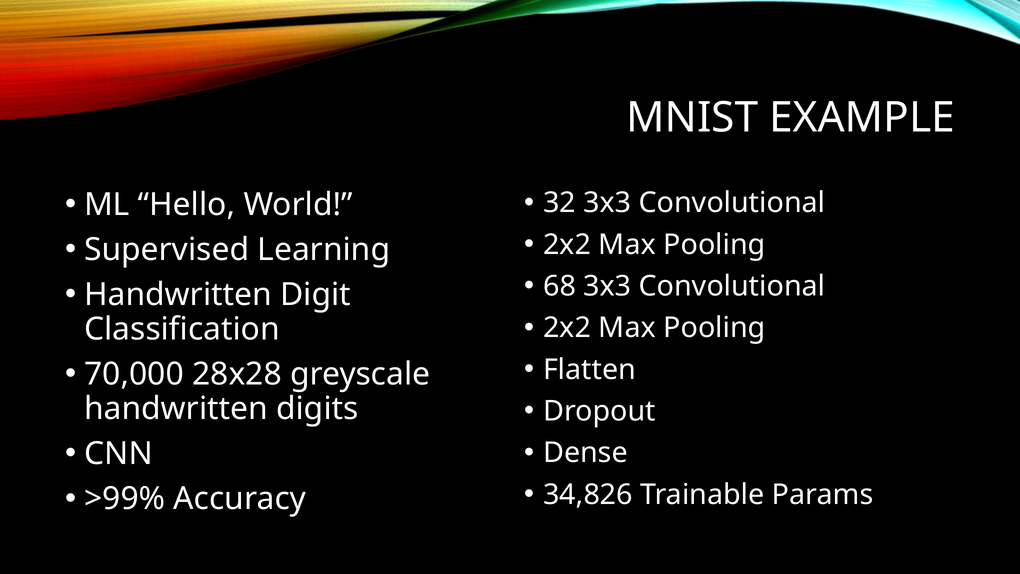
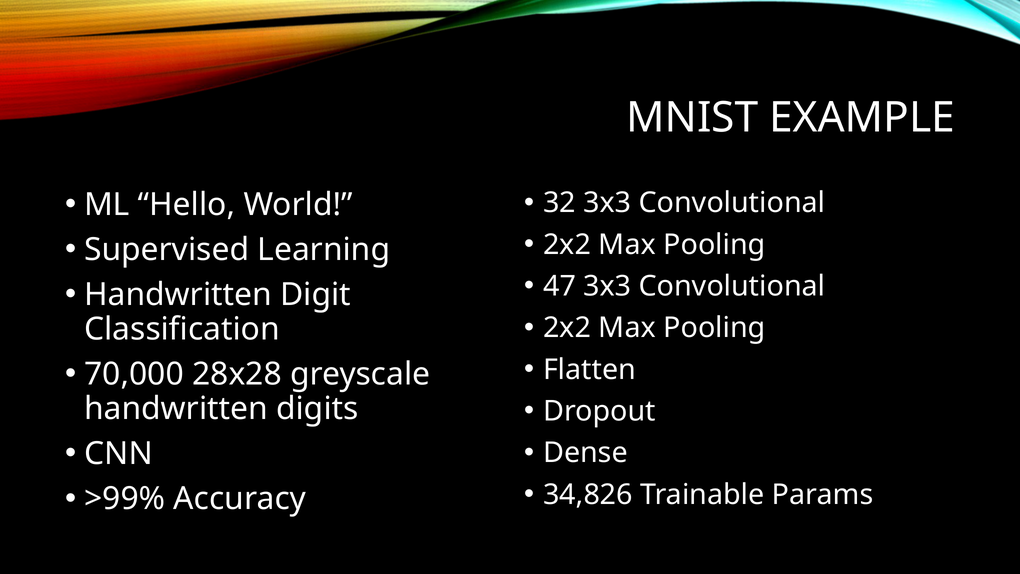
68: 68 -> 47
